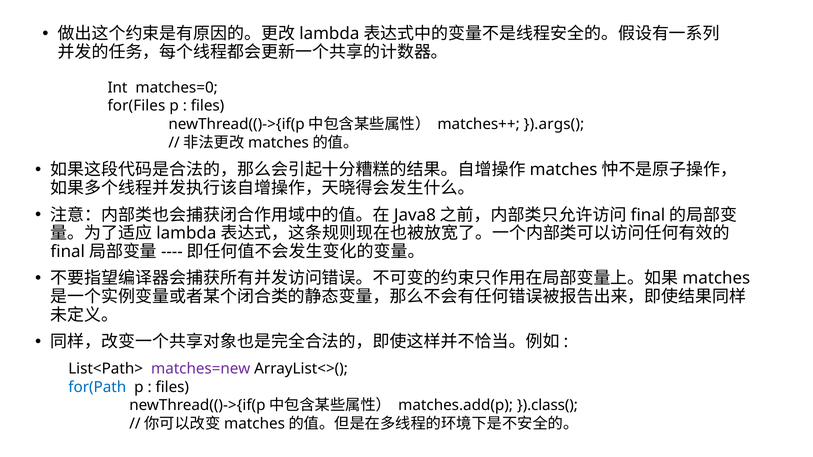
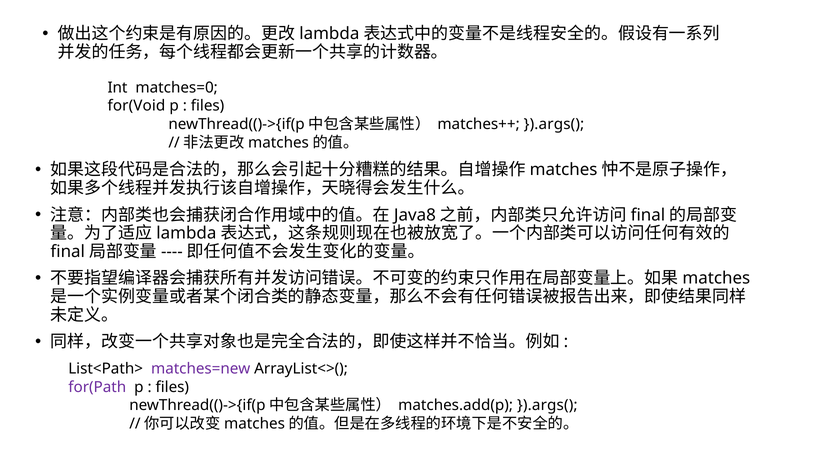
for(Files: for(Files -> for(Void
for(Path colour: blue -> purple
matches.add(p }).class(: }).class( -> }).args(
